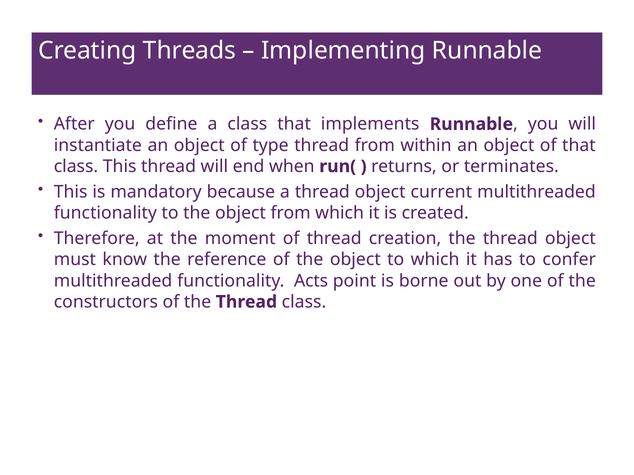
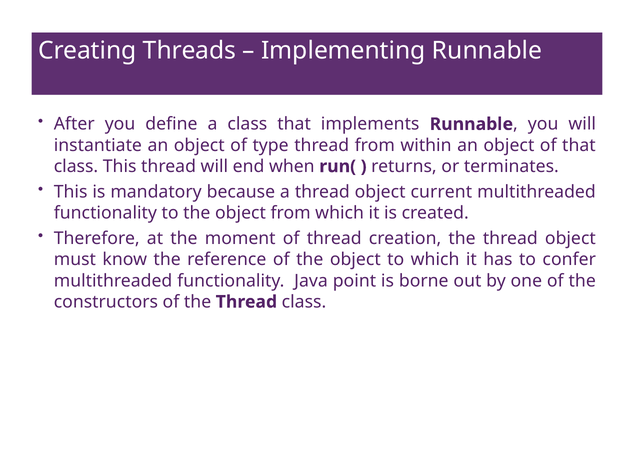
Acts: Acts -> Java
